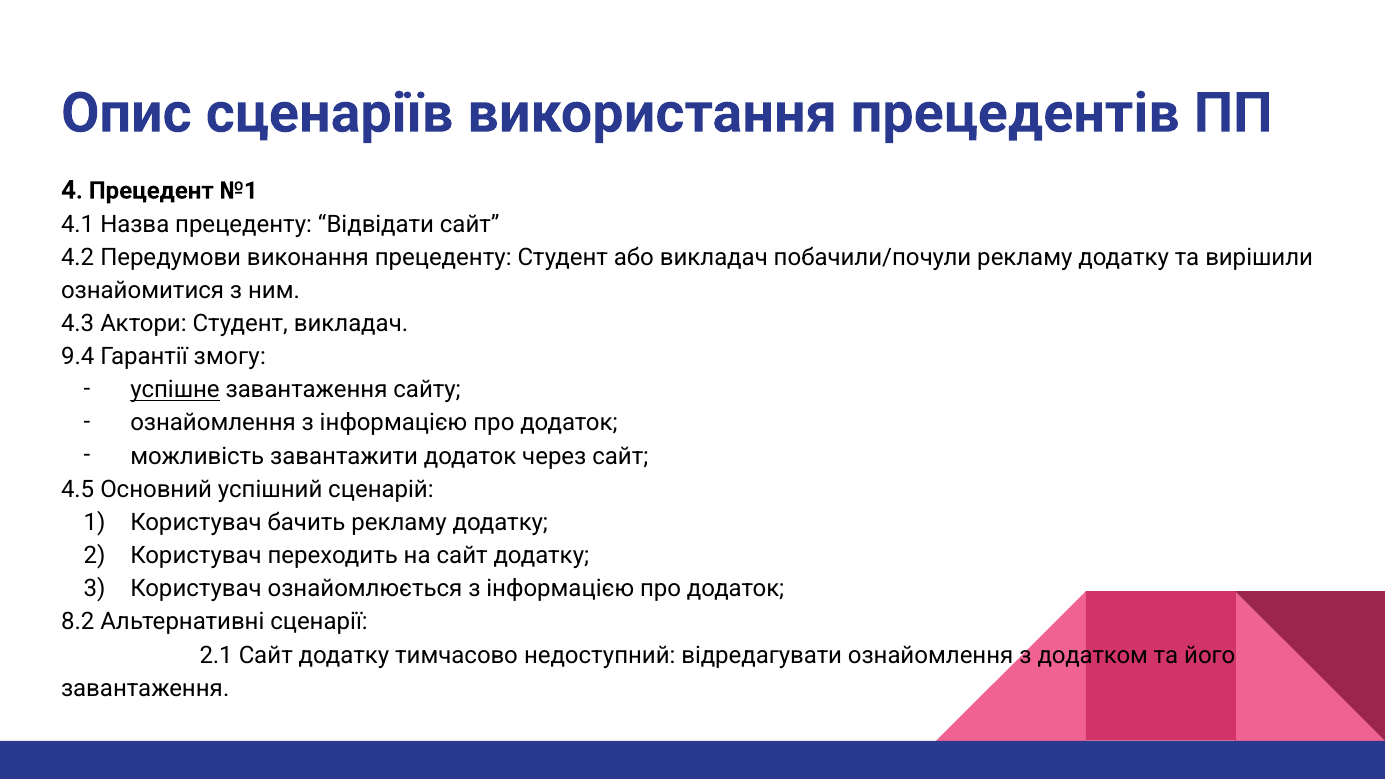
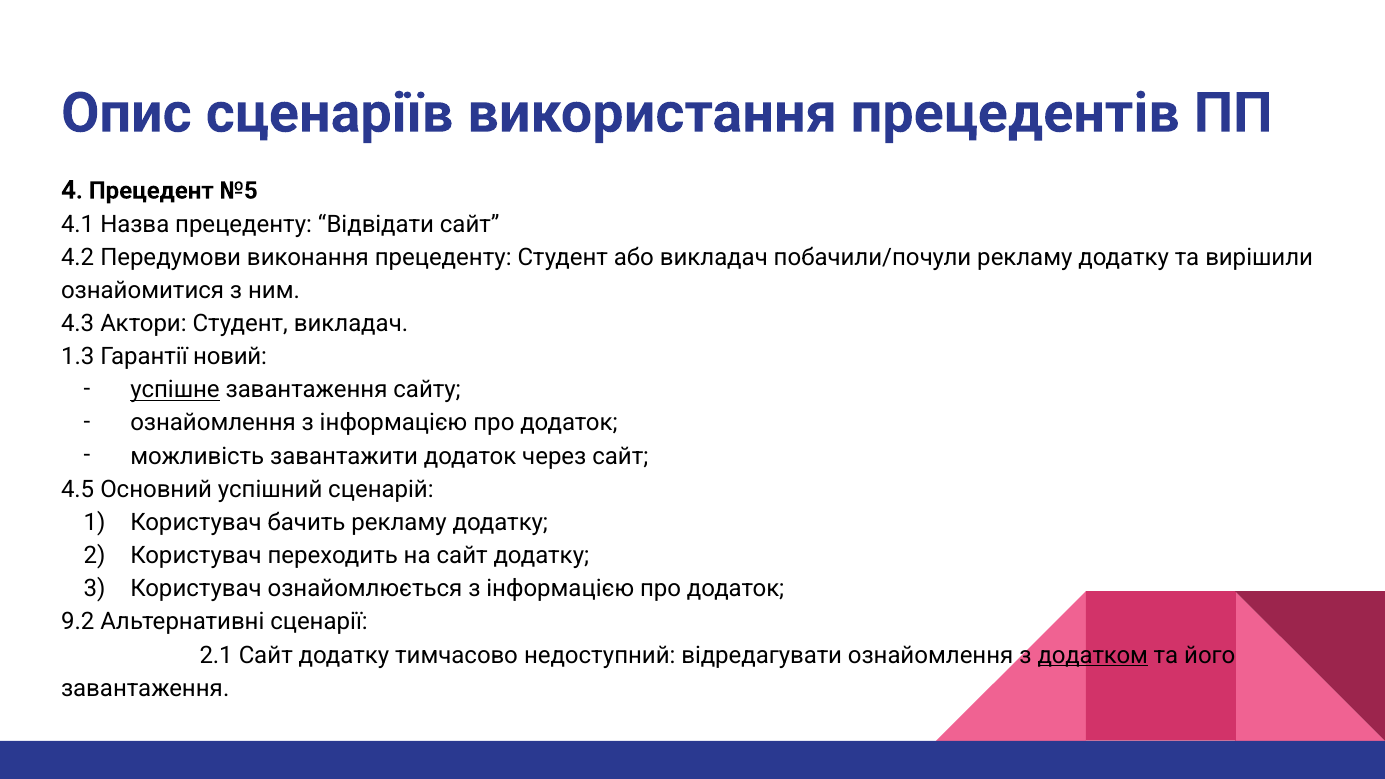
№1: №1 -> №5
9.4: 9.4 -> 1.3
змогу: змогу -> новий
8.2: 8.2 -> 9.2
додатком underline: none -> present
